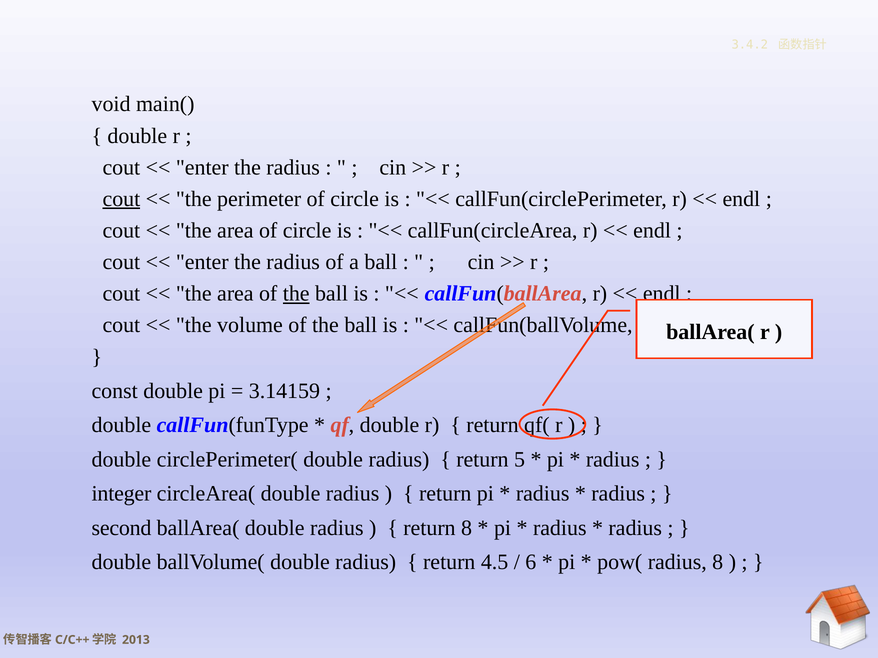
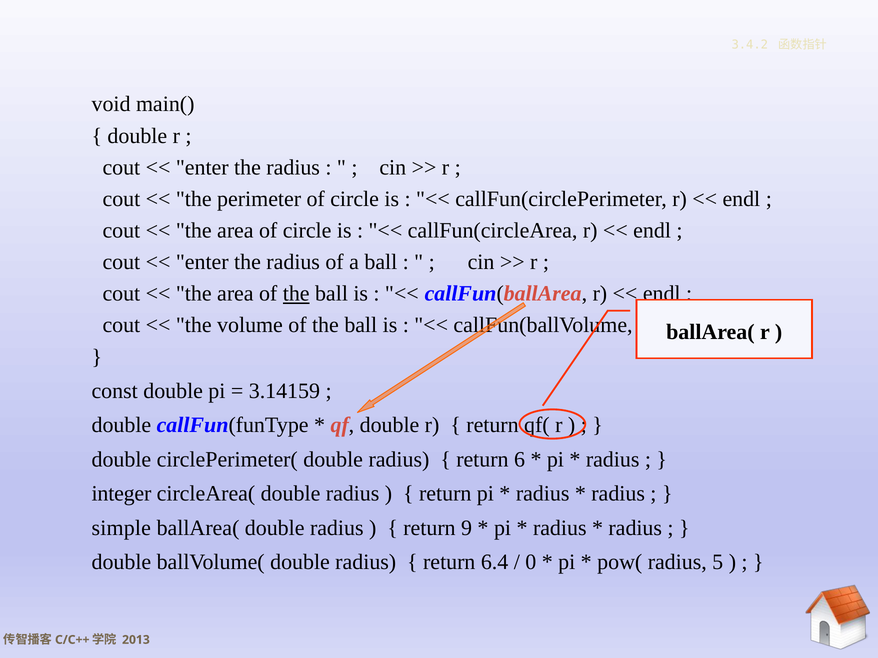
cout at (121, 199) underline: present -> none
5: 5 -> 6
second: second -> simple
return 8: 8 -> 9
4.5: 4.5 -> 6.4
6: 6 -> 0
radius 8: 8 -> 5
